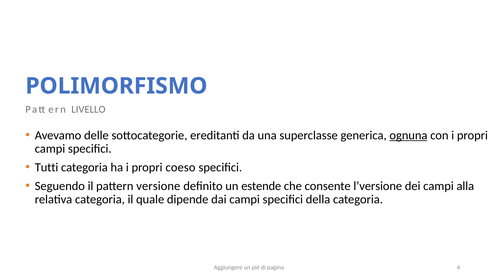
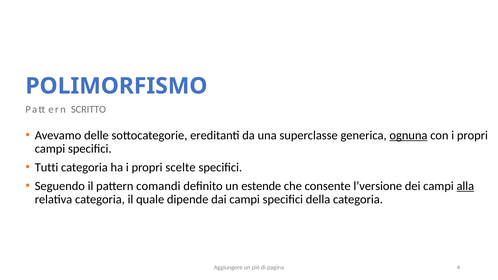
LIVELLO: LIVELLO -> SCRITTO
coeso: coeso -> scelte
versione: versione -> comandi
alla underline: none -> present
